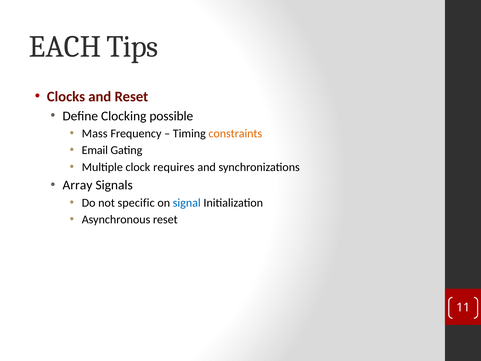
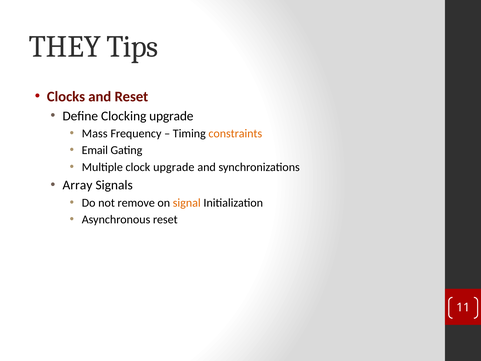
EACH: EACH -> THEY
Clocking possible: possible -> upgrade
clock requires: requires -> upgrade
specific: specific -> remove
signal colour: blue -> orange
